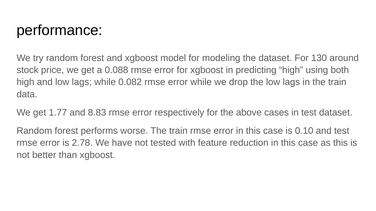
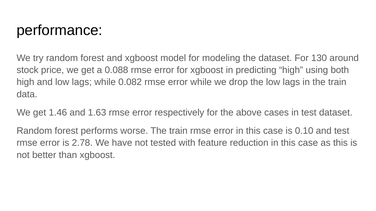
1.77: 1.77 -> 1.46
8.83: 8.83 -> 1.63
